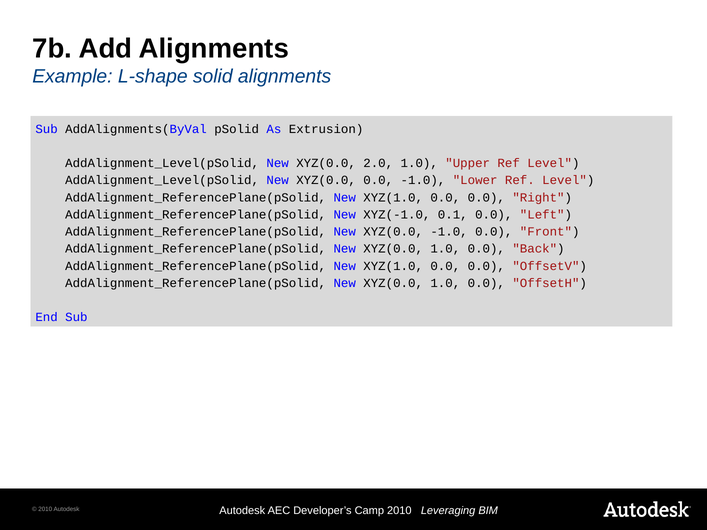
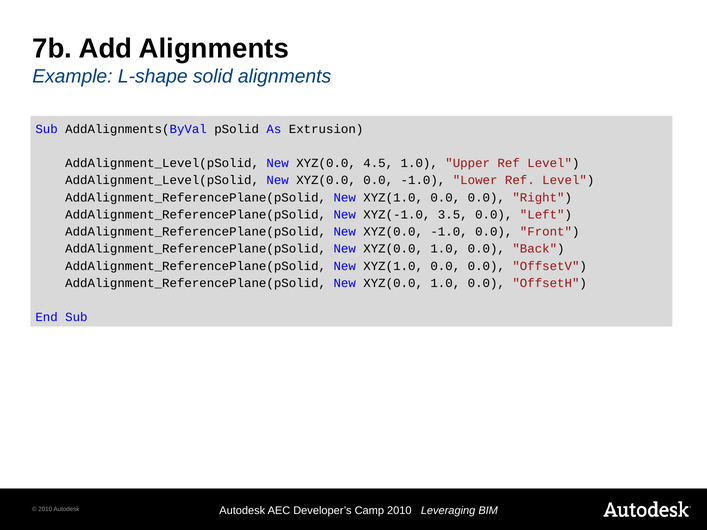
2.0: 2.0 -> 4.5
0.1: 0.1 -> 3.5
